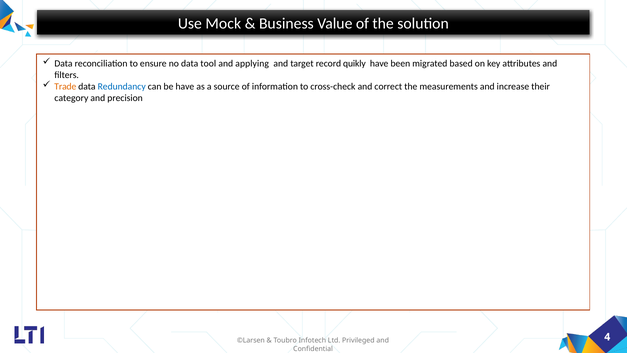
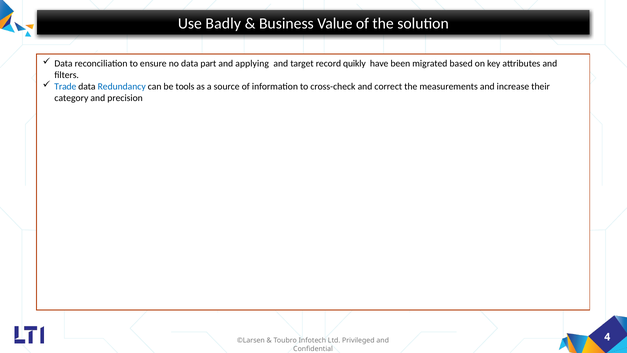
Mock: Mock -> Badly
tool: tool -> part
Trade colour: orange -> blue
be have: have -> tools
